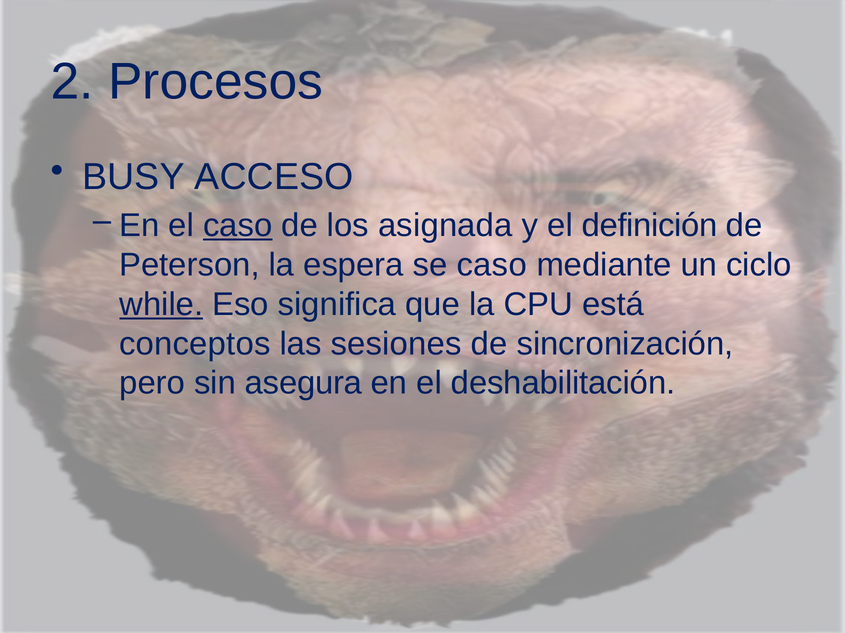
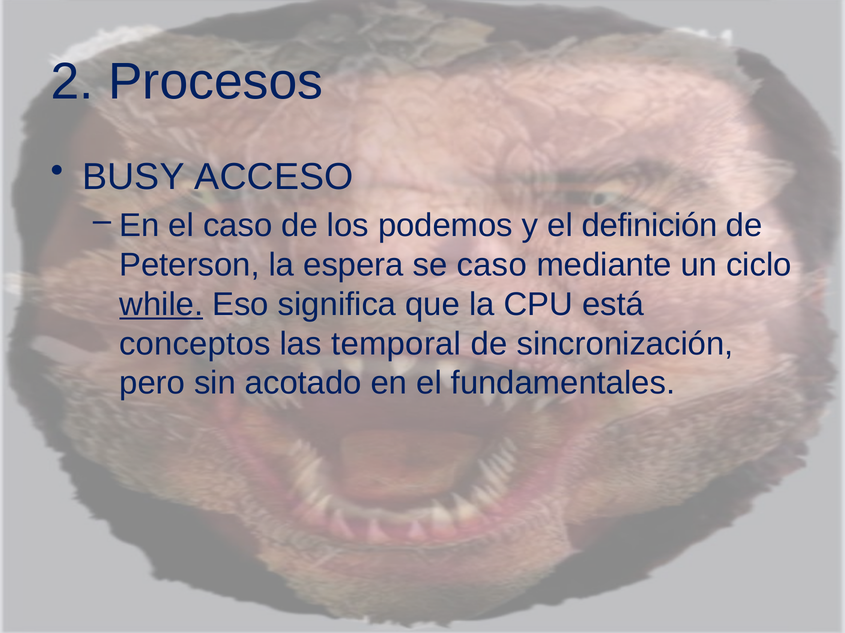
caso at (238, 226) underline: present -> none
asignada: asignada -> podemos
sesiones: sesiones -> temporal
asegura: asegura -> acotado
deshabilitación: deshabilitación -> fundamentales
